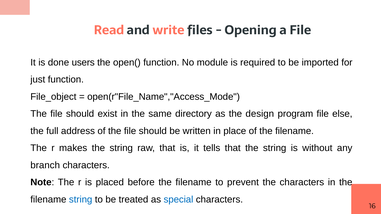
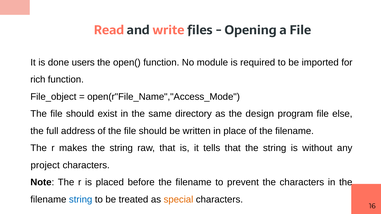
just: just -> rich
branch: branch -> project
special colour: blue -> orange
